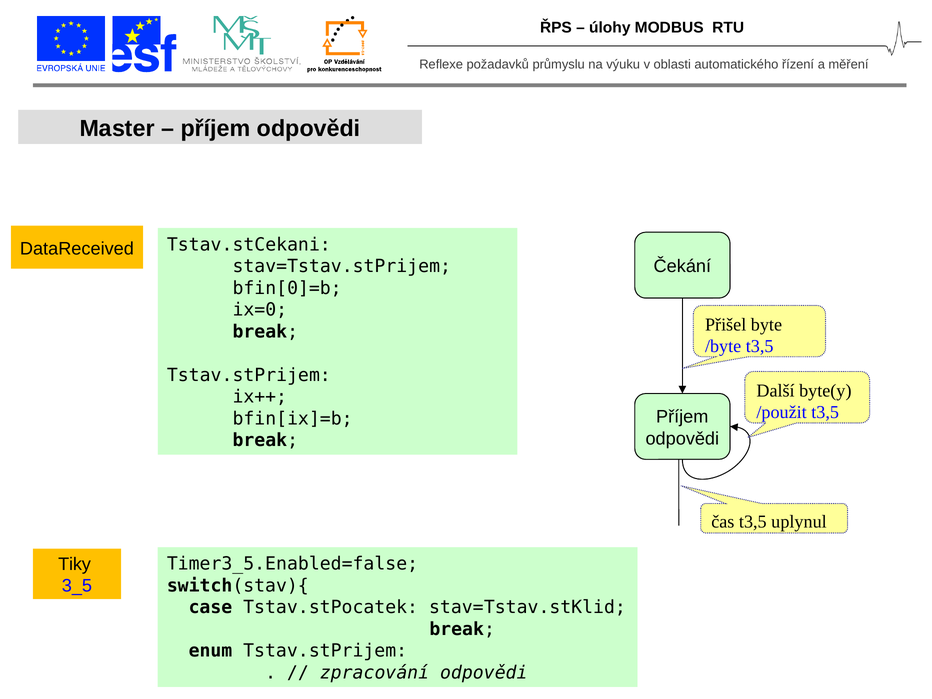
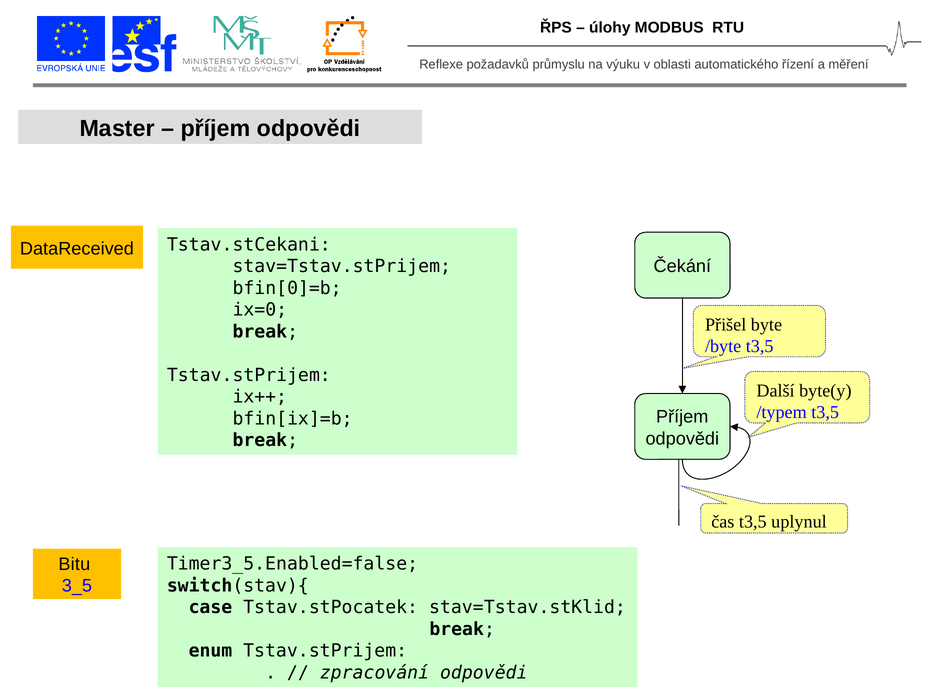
/použit: /použit -> /typem
Tiky: Tiky -> Bitu
